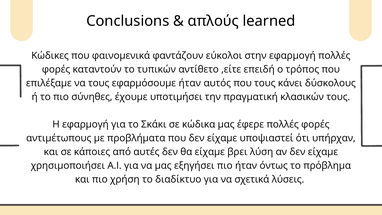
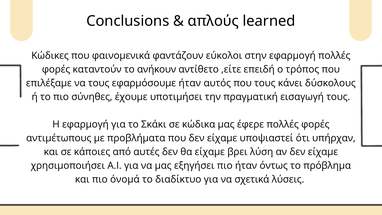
τυπικών: τυπικών -> ανήκουν
κλασικών: κλασικών -> εισαγωγή
χρήση: χρήση -> όνομά
